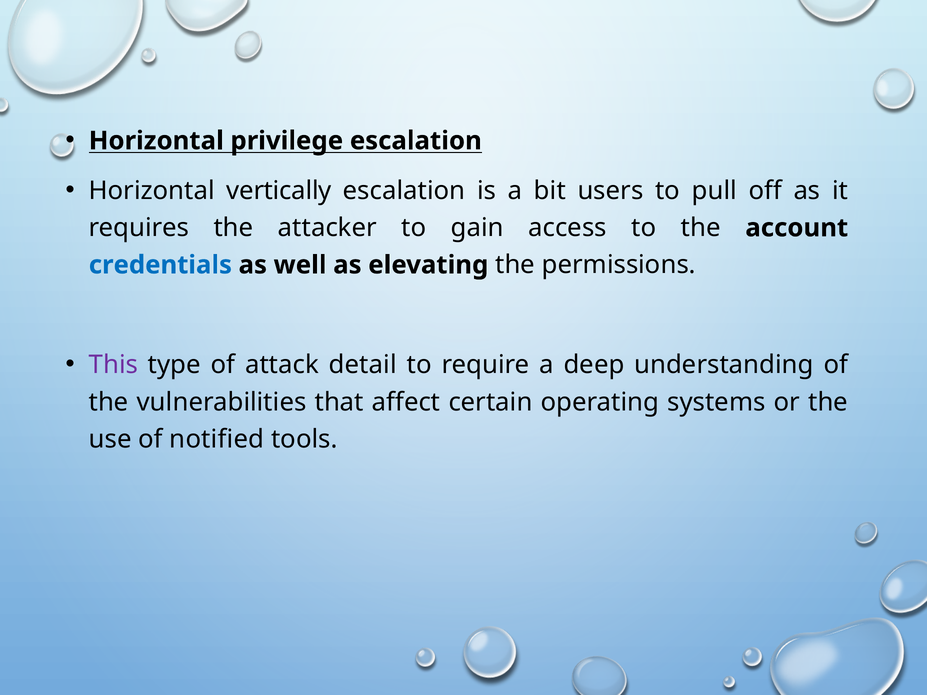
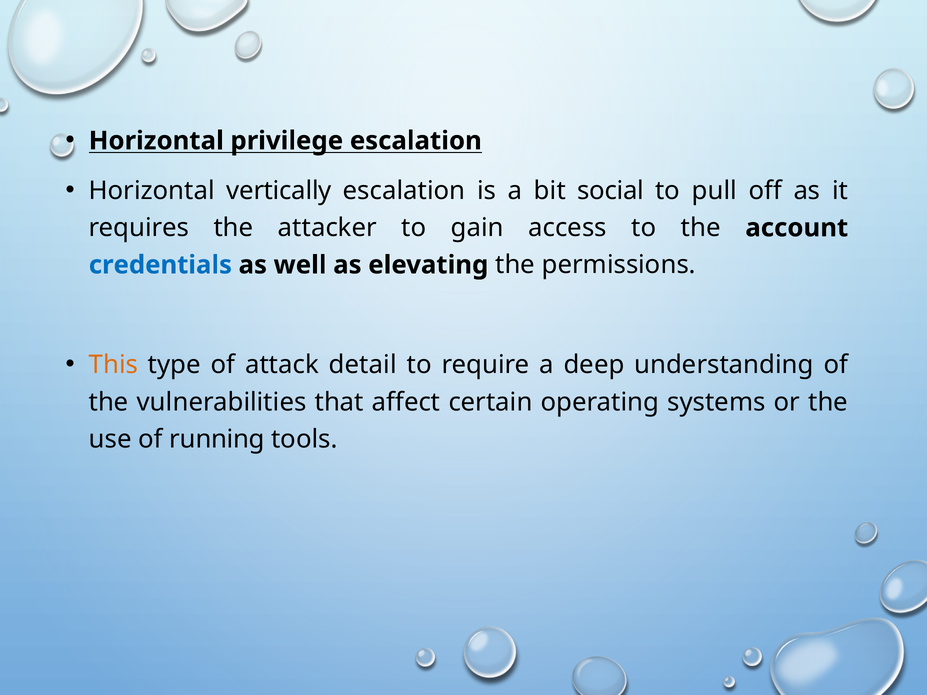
users: users -> social
This colour: purple -> orange
notified: notified -> running
